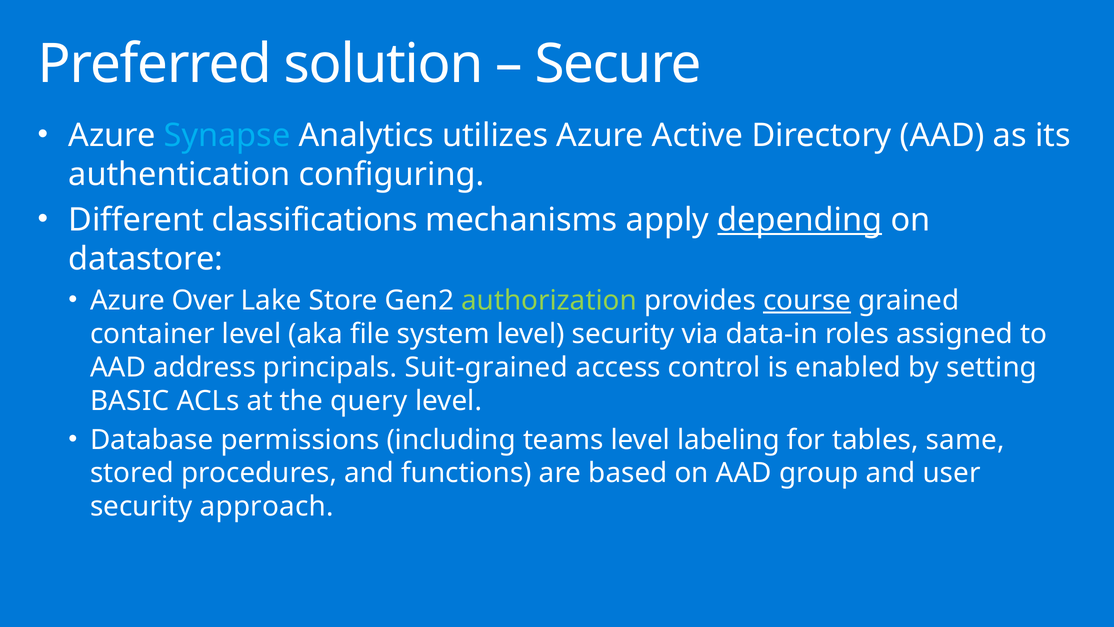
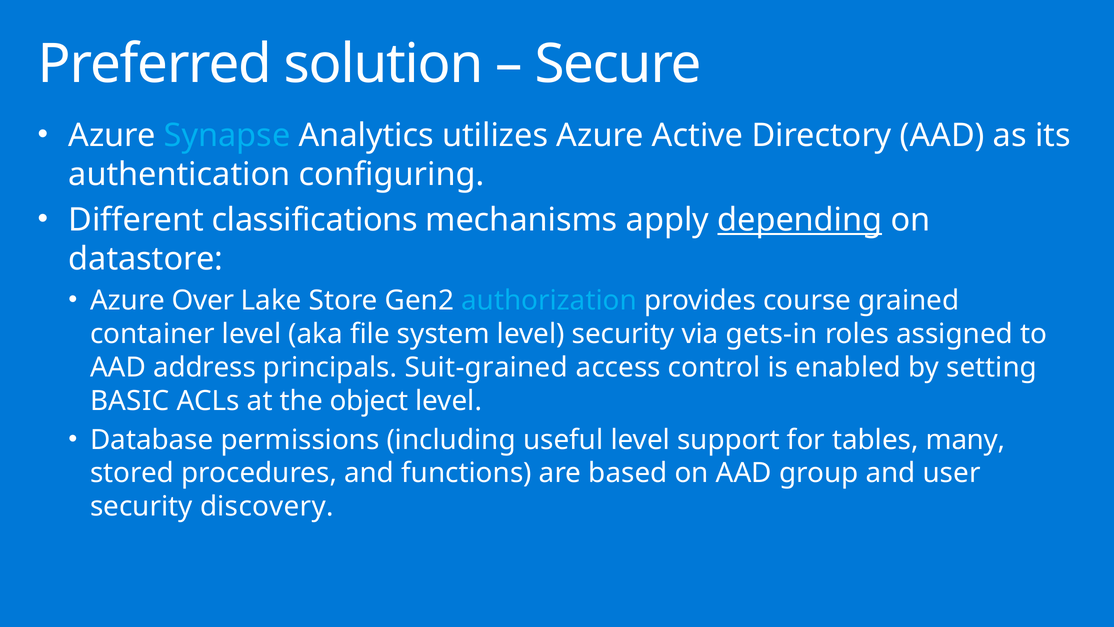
authorization colour: light green -> light blue
course underline: present -> none
data-in: data-in -> gets-in
query: query -> object
teams: teams -> useful
labeling: labeling -> support
same: same -> many
approach: approach -> discovery
